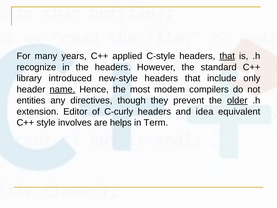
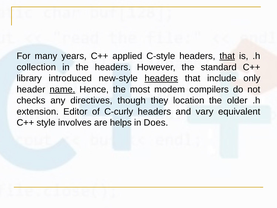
recognize: recognize -> collection
headers at (161, 78) underline: none -> present
entities: entities -> checks
prevent: prevent -> location
older underline: present -> none
idea: idea -> vary
Term: Term -> Does
